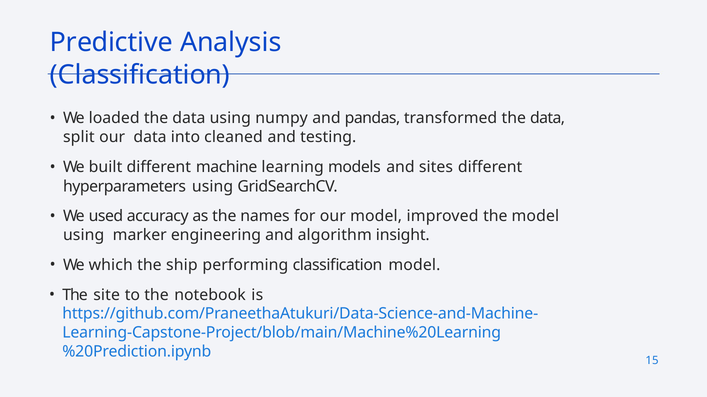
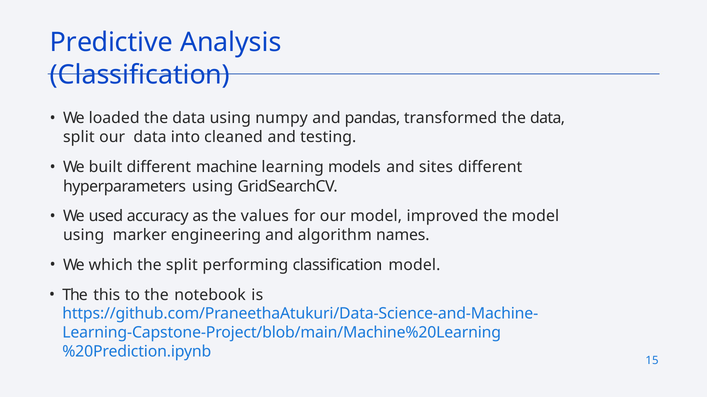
names: names -> values
insight: insight -> names
the ship: ship -> split
site: site -> this
